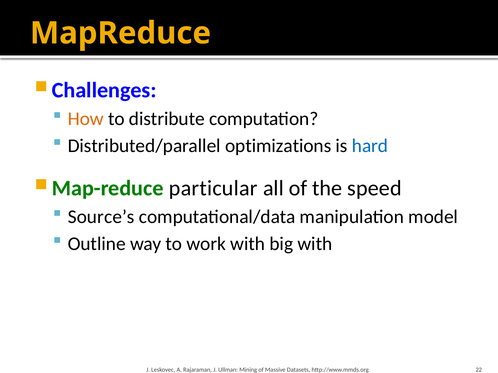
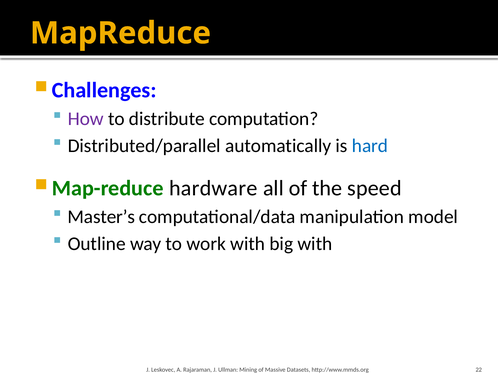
How colour: orange -> purple
optimizations: optimizations -> automatically
particular: particular -> hardware
Source’s: Source’s -> Master’s
